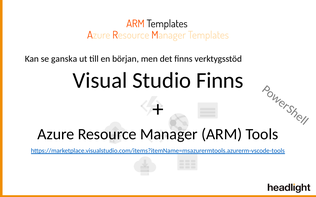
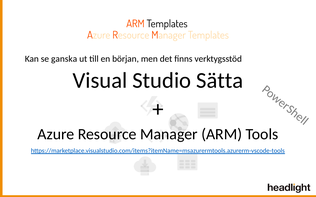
Studio Finns: Finns -> Sätta
